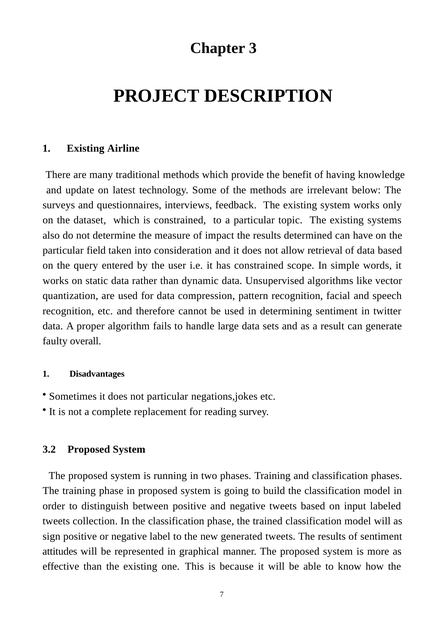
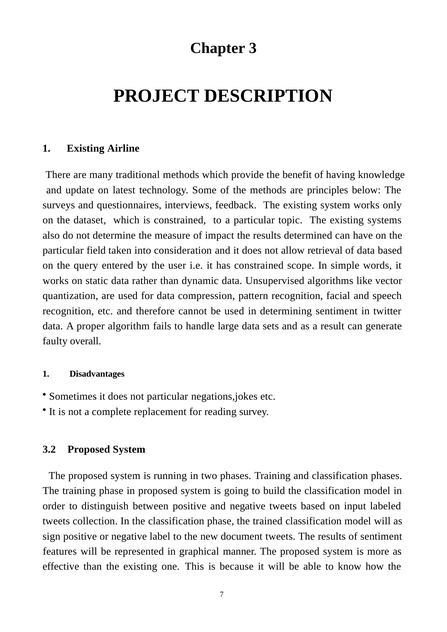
irrelevant: irrelevant -> principles
generated: generated -> document
attitudes: attitudes -> features
